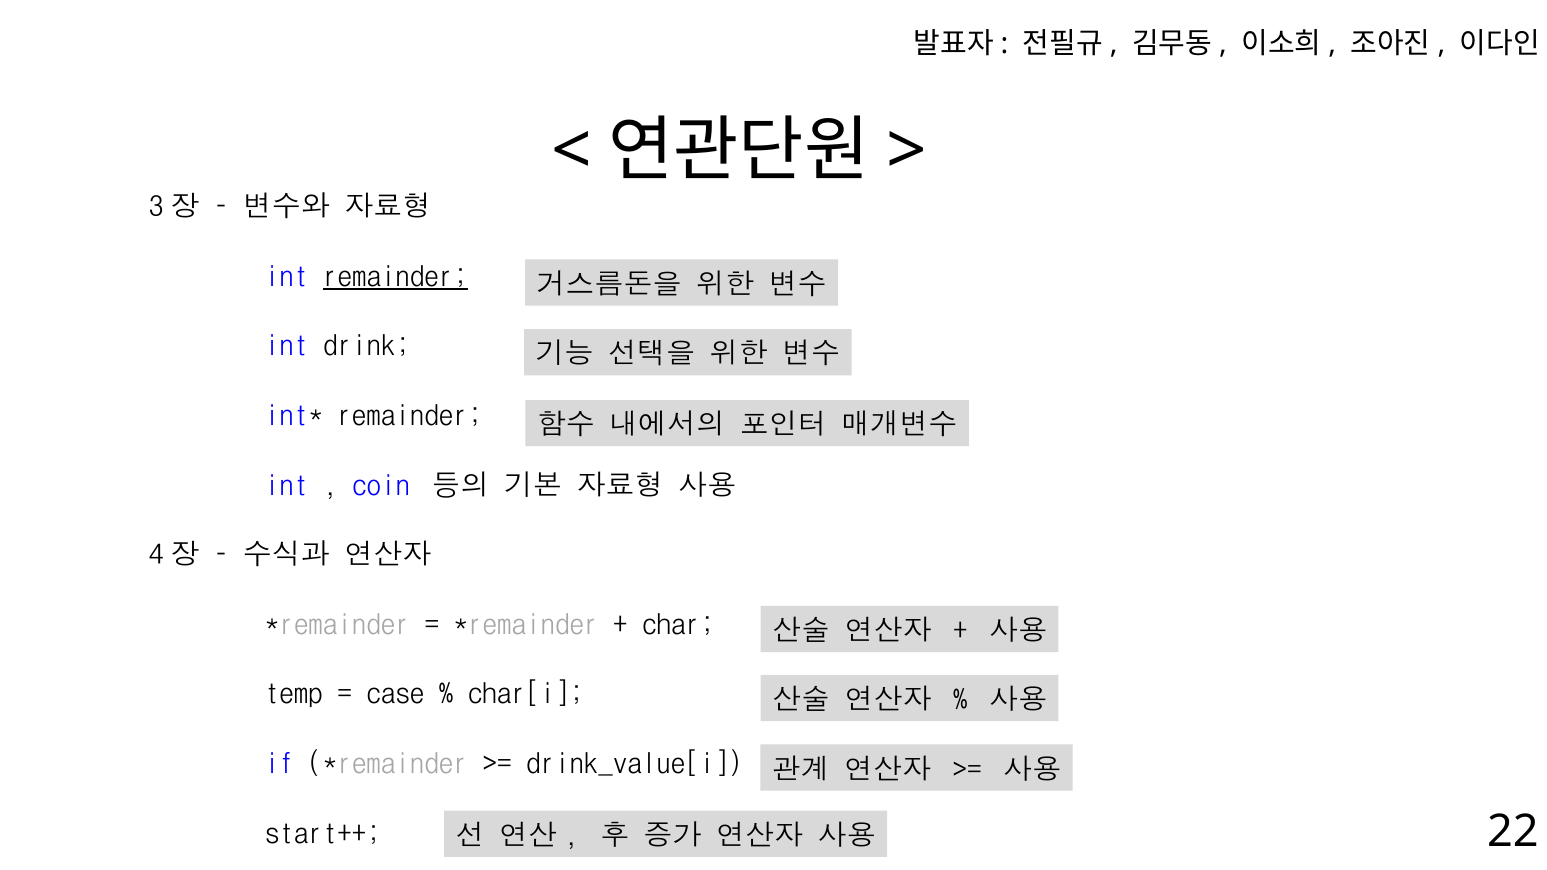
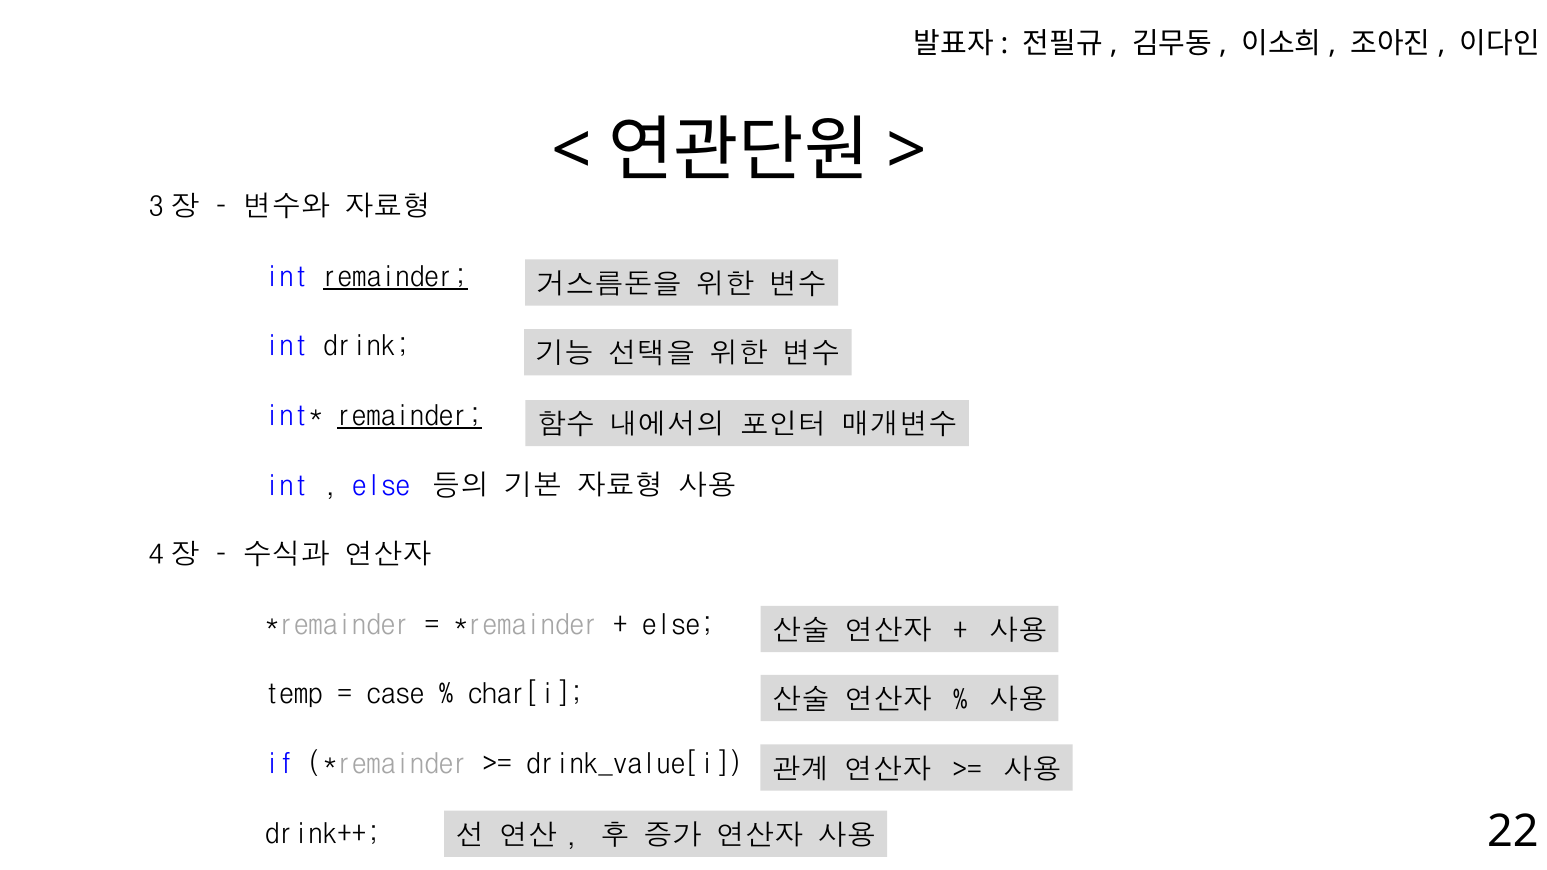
remainder at (410, 416) underline: none -> present
coin at (381, 486): coin -> else
char at (678, 625): char -> else
start++: start++ -> drink++
